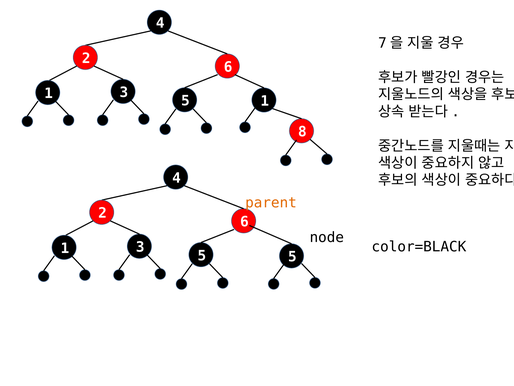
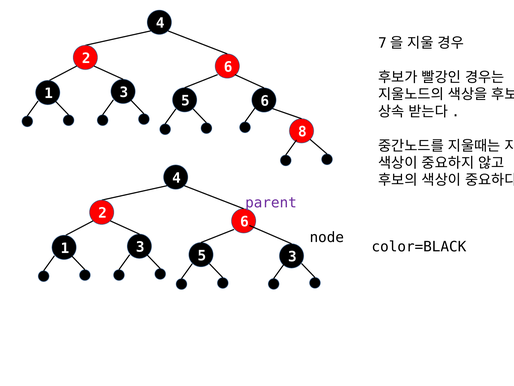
1 at (265, 101): 1 -> 6
parent colour: orange -> purple
5 5: 5 -> 3
